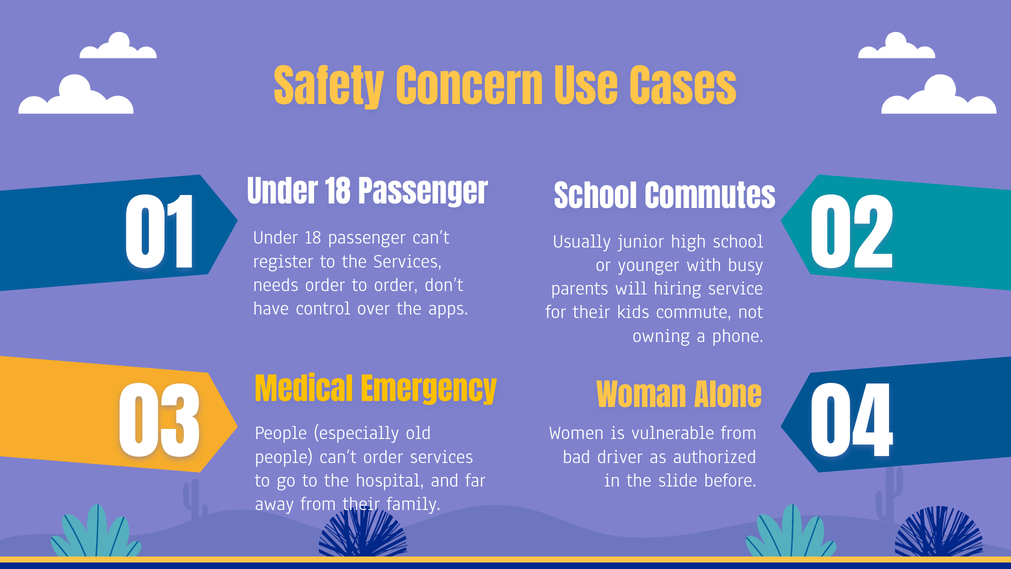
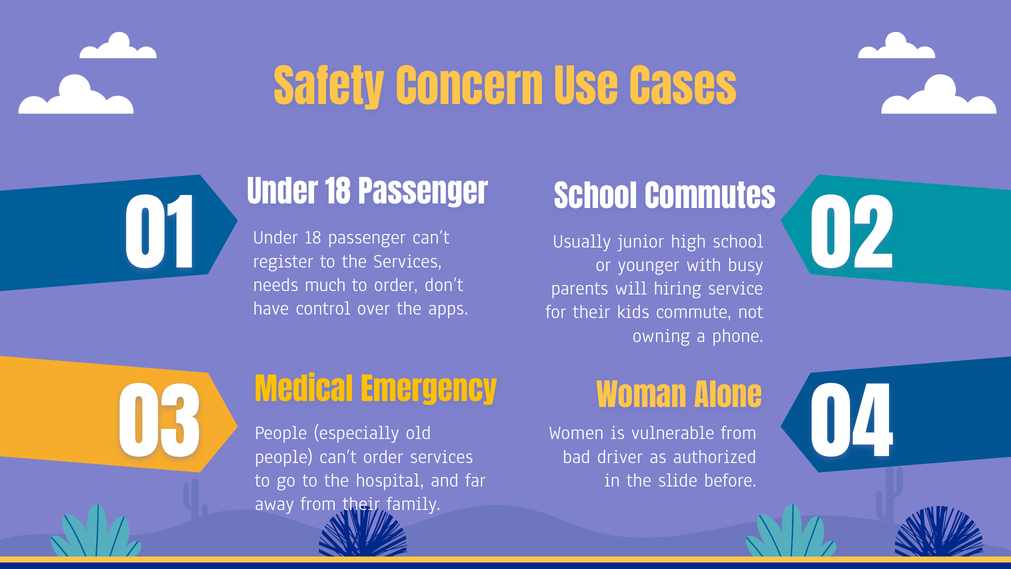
needs order: order -> much
